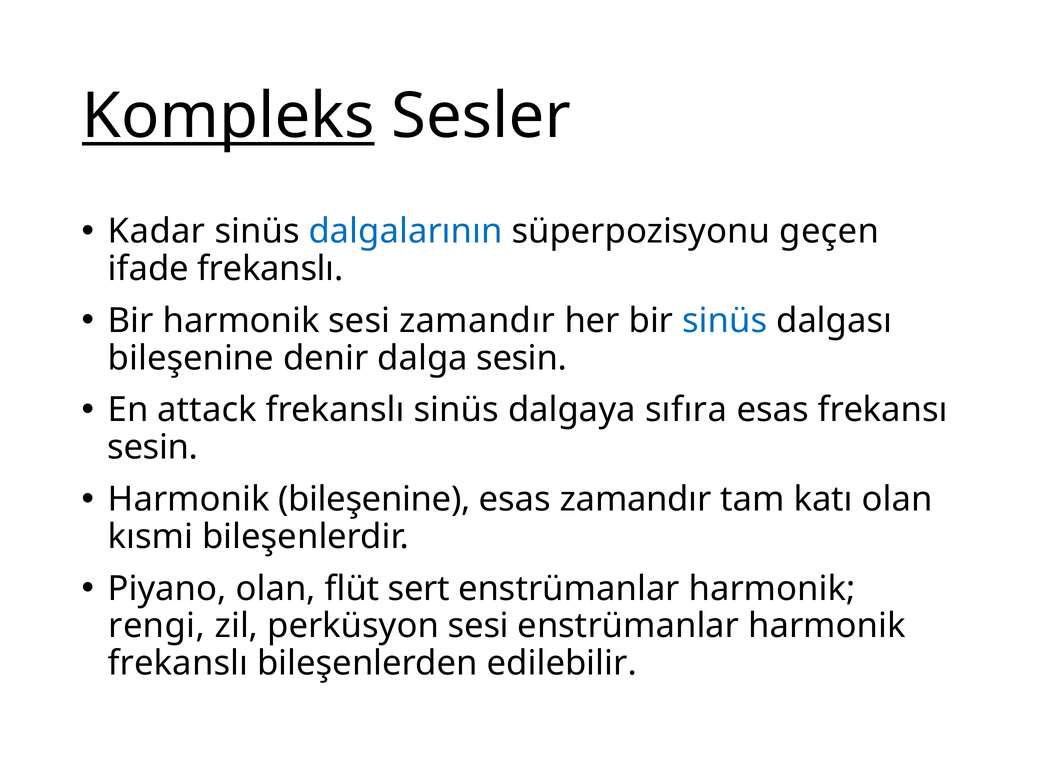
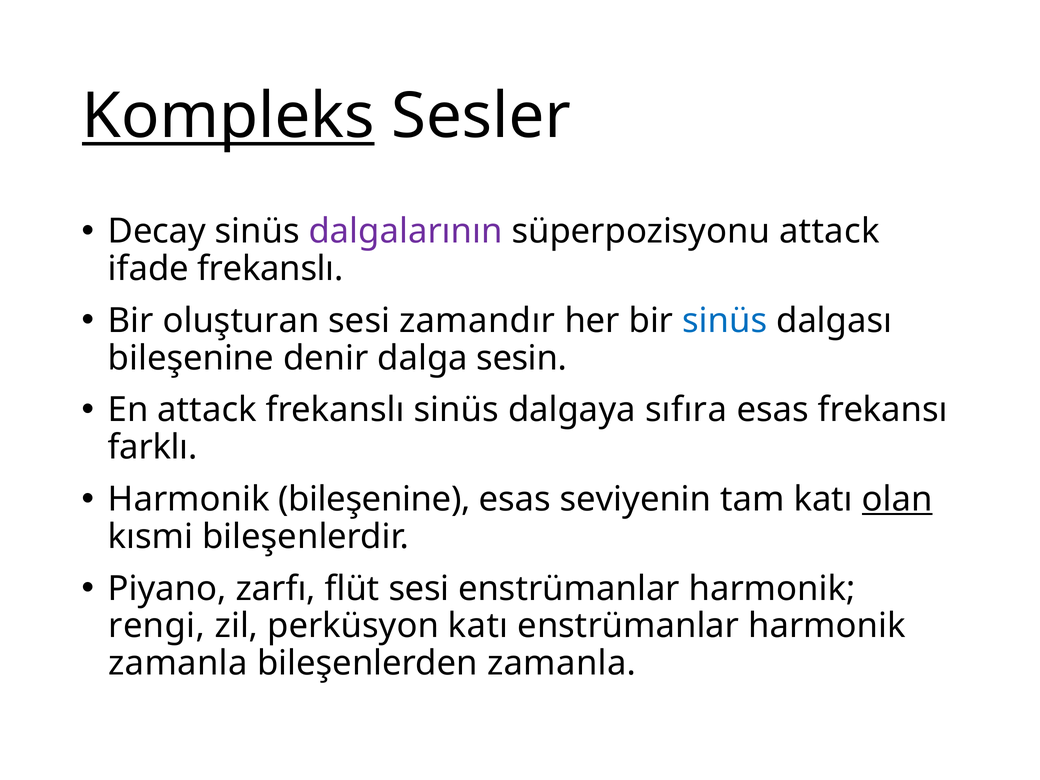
Kadar: Kadar -> Decay
dalgalarının colour: blue -> purple
süperpozisyonu geçen: geçen -> attack
Bir harmonik: harmonik -> oluşturan
sesin at (153, 447): sesin -> farklı
esas zamandır: zamandır -> seviyenin
olan at (897, 499) underline: none -> present
Piyano olan: olan -> zarfı
flüt sert: sert -> sesi
perküsyon sesi: sesi -> katı
frekanslı at (178, 663): frekanslı -> zamanla
bileşenlerden edilebilir: edilebilir -> zamanla
